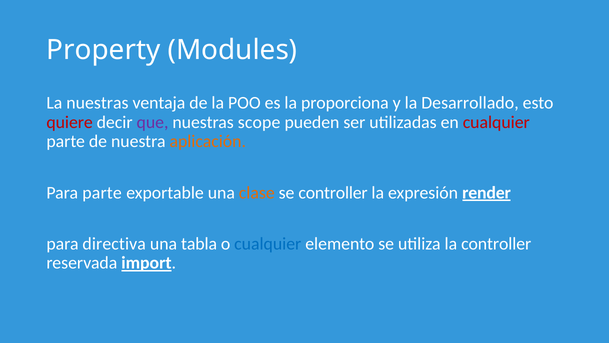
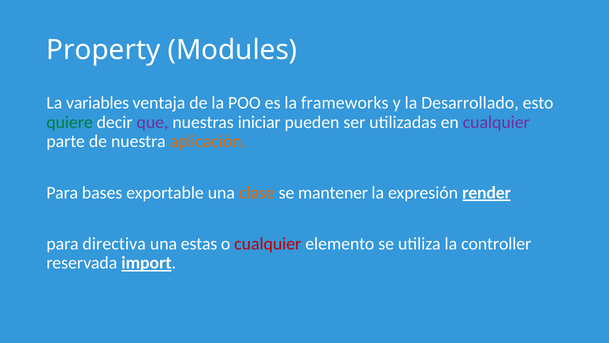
La nuestras: nuestras -> variables
proporciona: proporciona -> frameworks
quiere colour: red -> green
scope: scope -> iniciar
cualquier at (496, 122) colour: red -> purple
Para parte: parte -> bases
se controller: controller -> mantener
tabla: tabla -> estas
cualquier at (268, 243) colour: blue -> red
